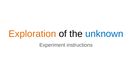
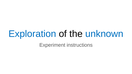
Exploration colour: orange -> blue
